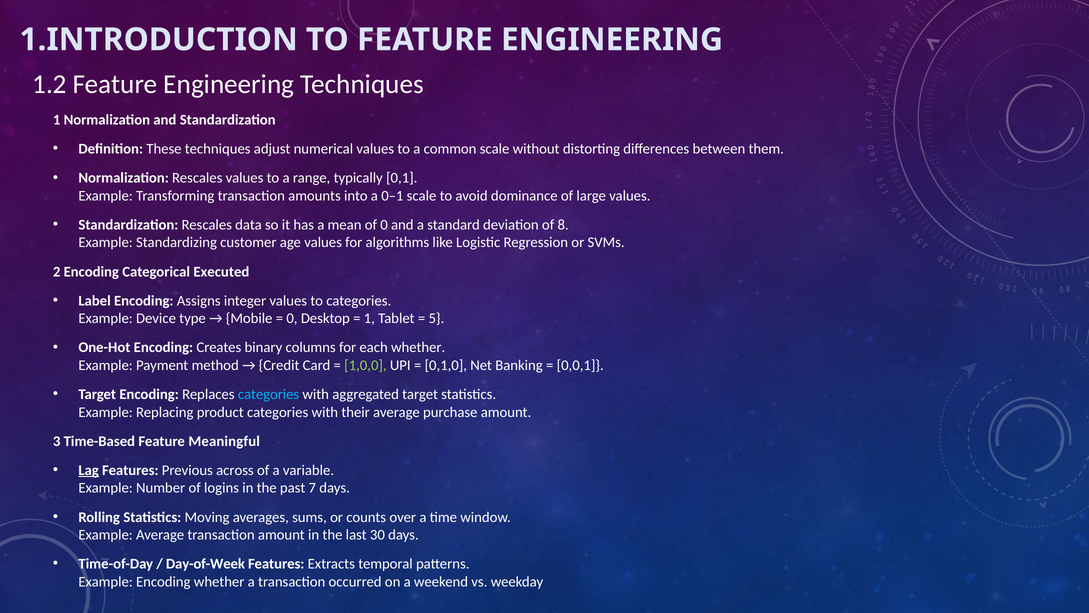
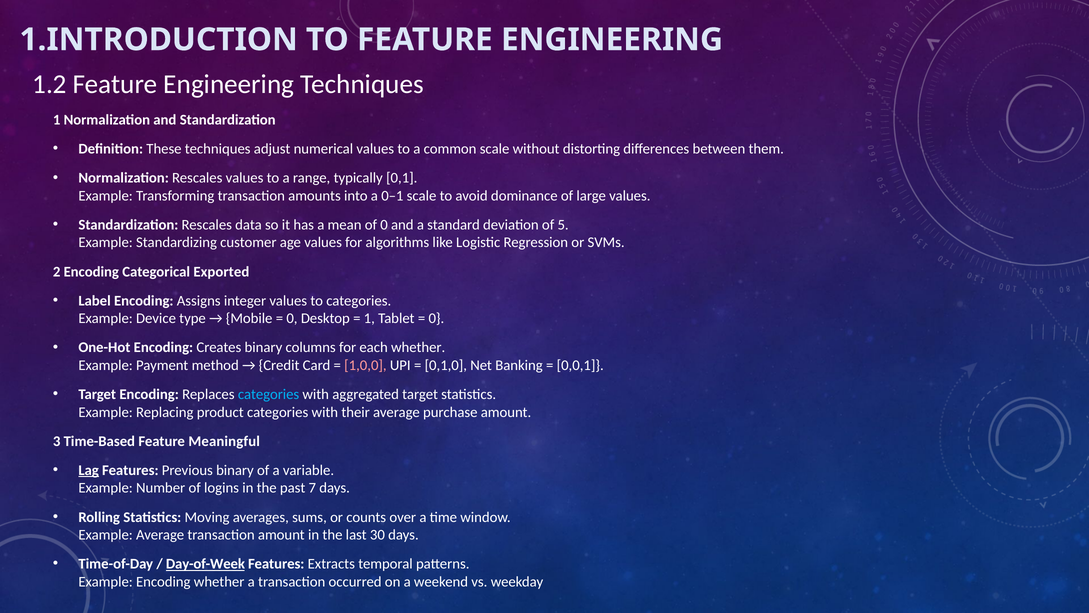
8: 8 -> 5
Executed: Executed -> Exported
5 at (436, 318): 5 -> 0
1,0,0 colour: light green -> pink
Previous across: across -> binary
Day-of-Week underline: none -> present
